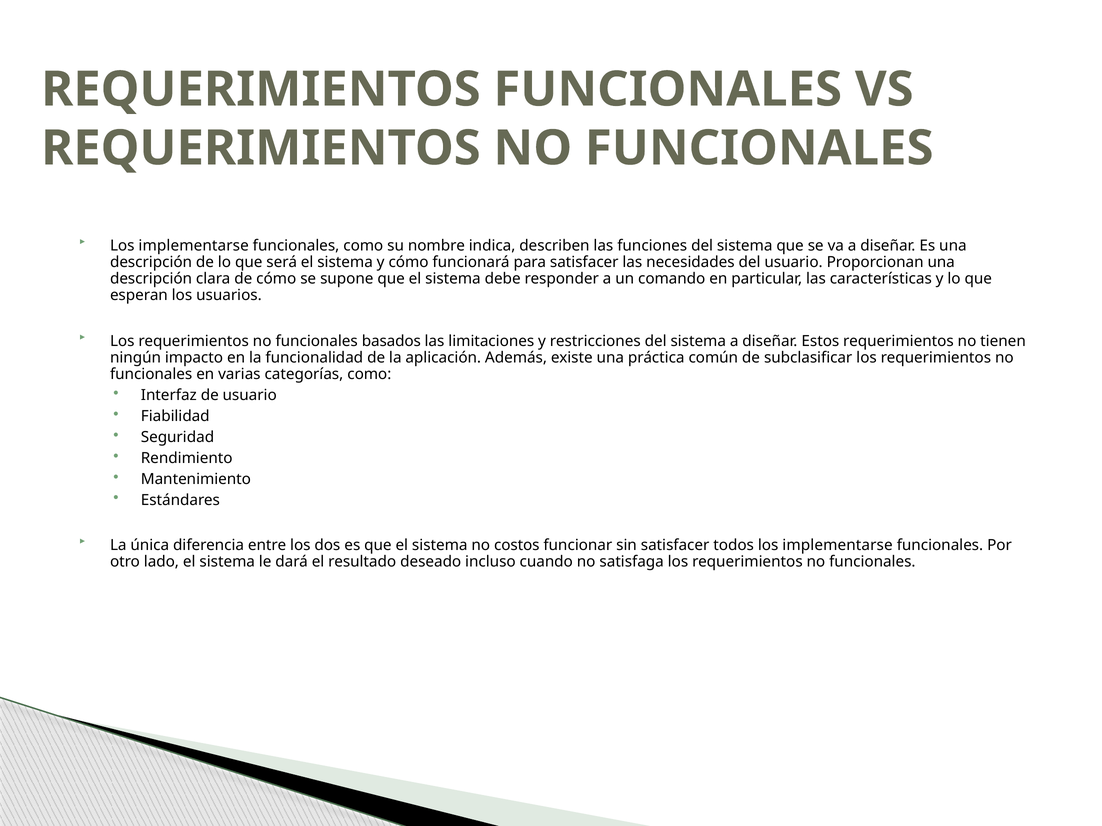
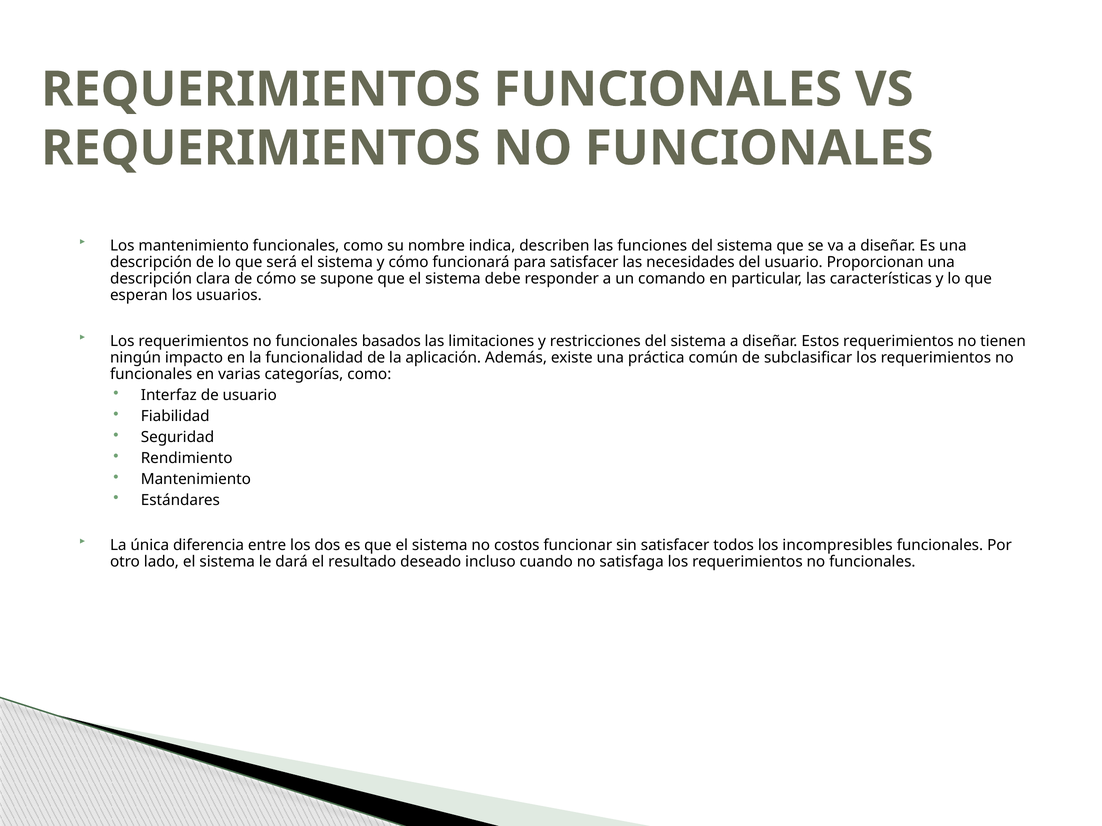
implementarse at (194, 246): implementarse -> mantenimiento
todos los implementarse: implementarse -> incompresibles
